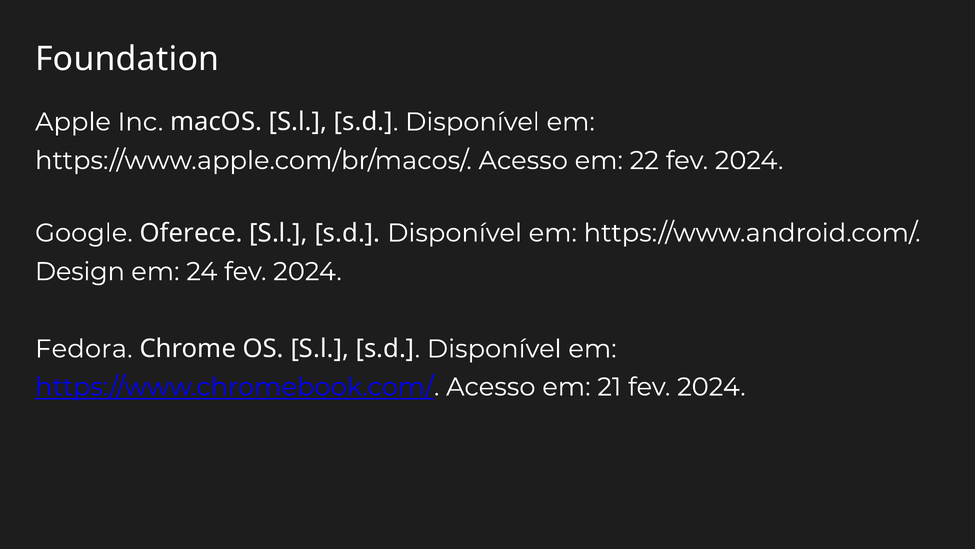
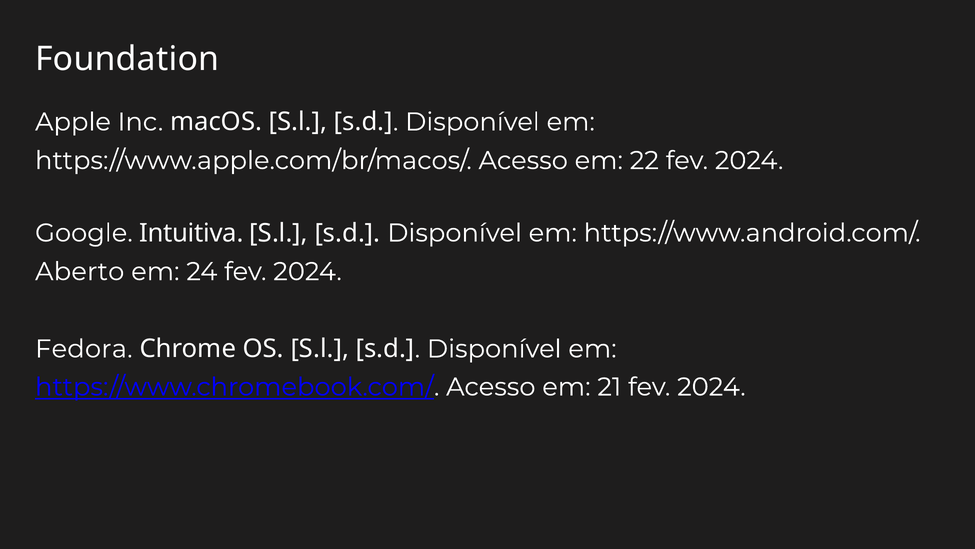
Oferece: Oferece -> Intuitiva
Design: Design -> Aberto
